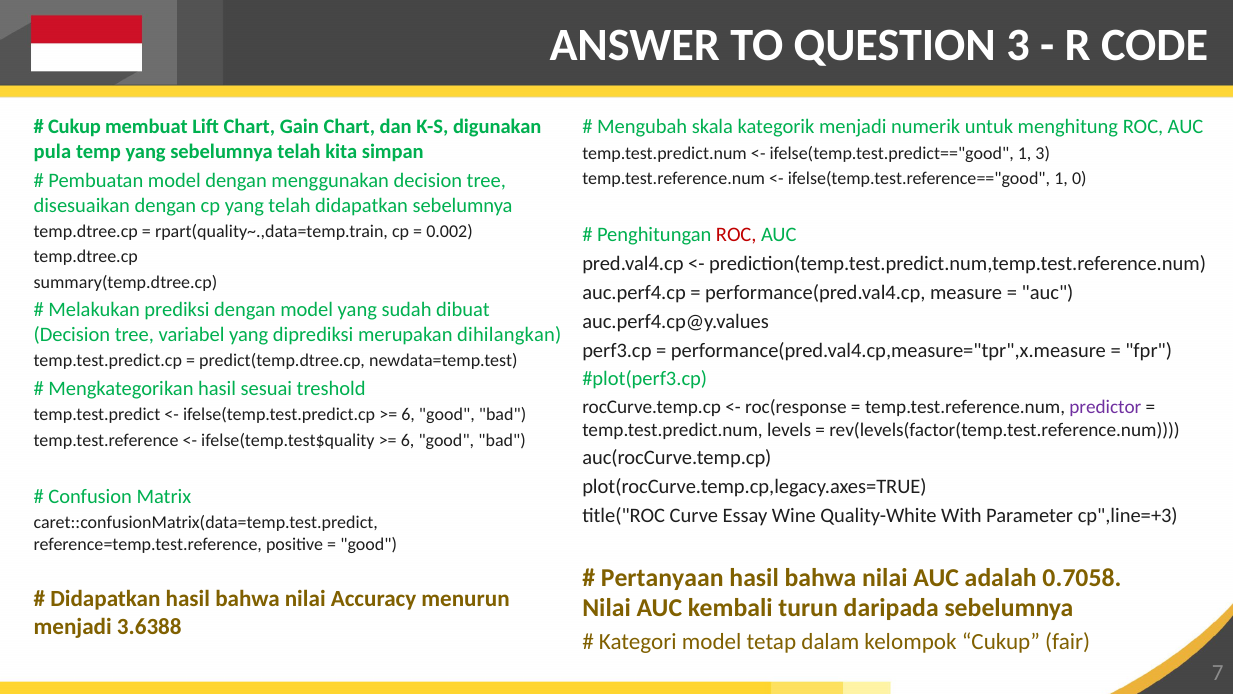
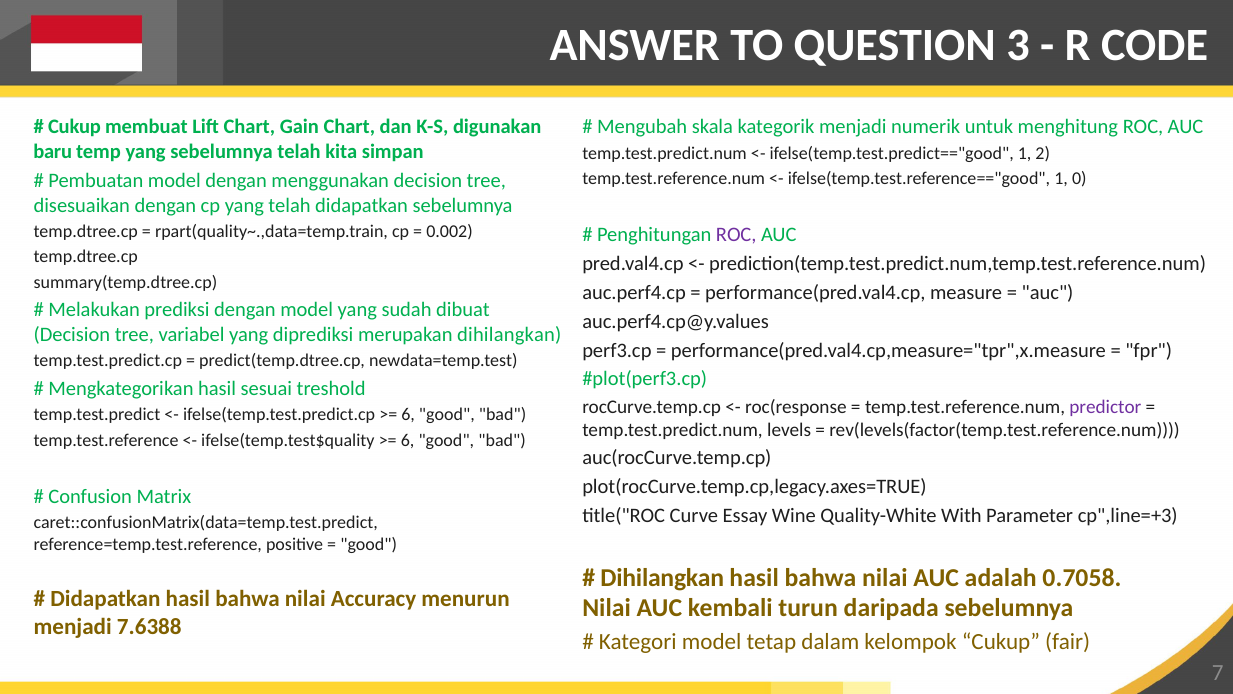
pula: pula -> baru
1 3: 3 -> 2
ROC at (736, 235) colour: red -> purple
Pertanyaan at (662, 577): Pertanyaan -> Dihilangkan
3.6388: 3.6388 -> 7.6388
